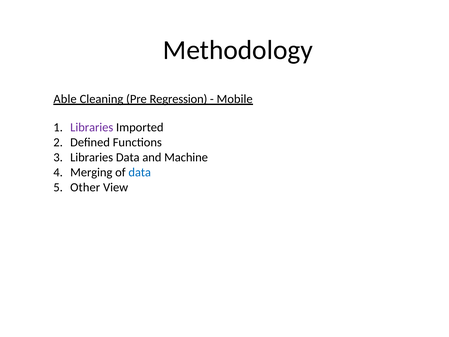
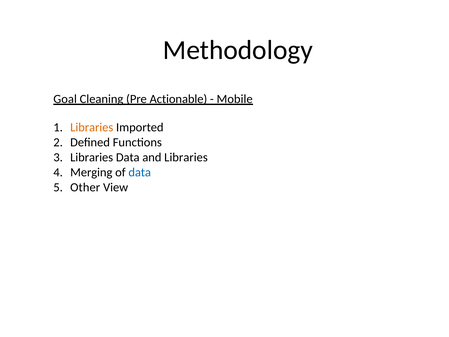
Able: Able -> Goal
Regression: Regression -> Actionable
Libraries at (92, 127) colour: purple -> orange
and Machine: Machine -> Libraries
